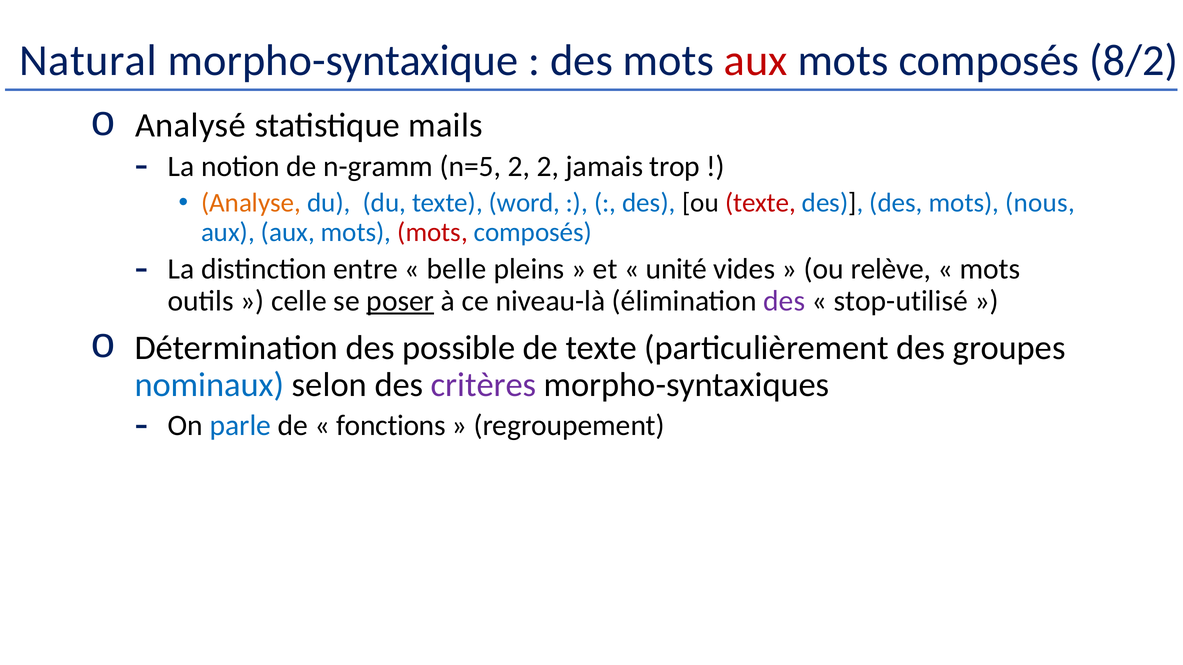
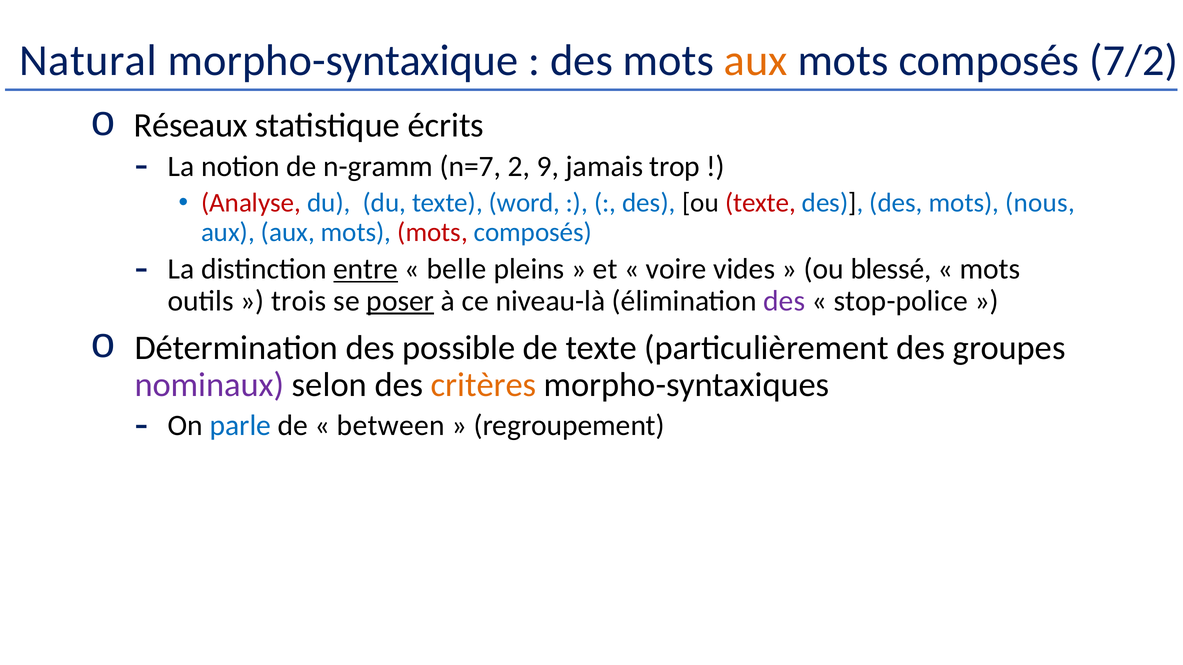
aux at (756, 61) colour: red -> orange
8/2: 8/2 -> 7/2
Analysé: Analysé -> Réseaux
mails: mails -> écrits
n=5: n=5 -> n=7
2 2: 2 -> 9
Analyse colour: orange -> red
entre underline: none -> present
unité: unité -> voire
relève: relève -> blessé
celle: celle -> trois
stop-utilisé: stop-utilisé -> stop-police
nominaux colour: blue -> purple
critères colour: purple -> orange
fonctions: fonctions -> between
